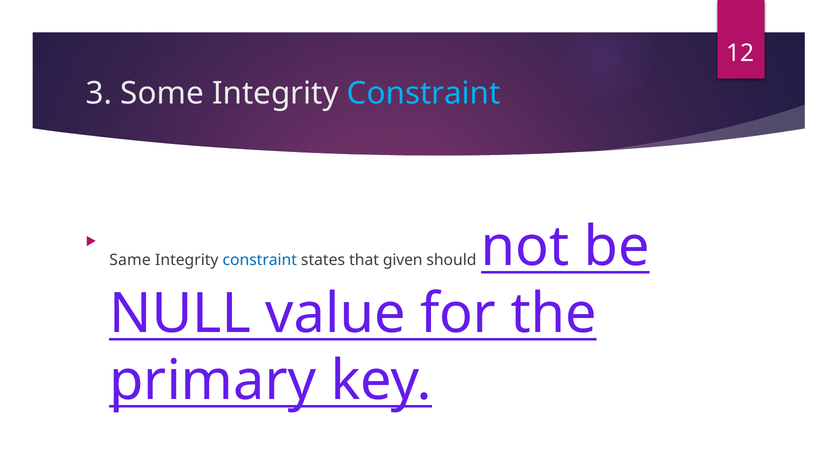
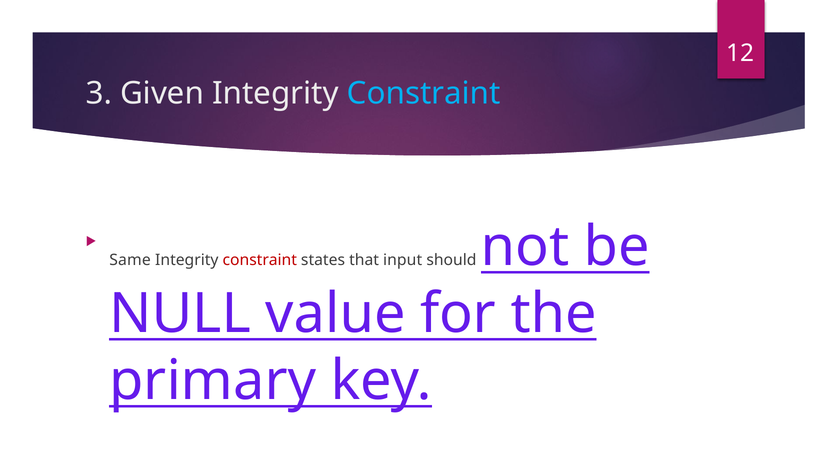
Some: Some -> Given
constraint at (260, 260) colour: blue -> red
given: given -> input
